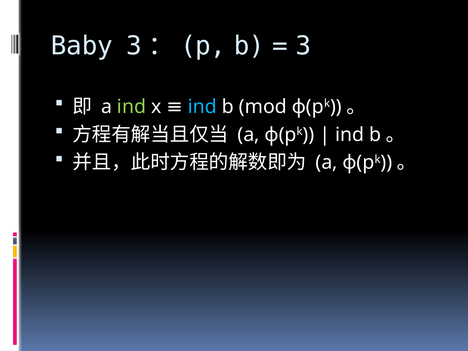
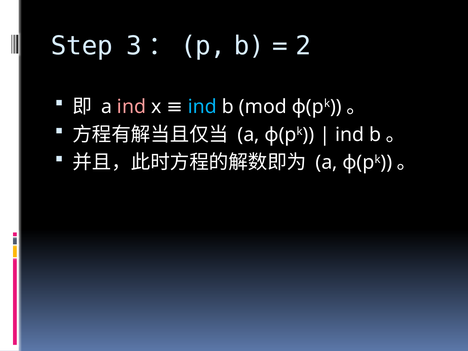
Baby: Baby -> Step
3 at (303, 46): 3 -> 2
ind at (132, 107) colour: light green -> pink
